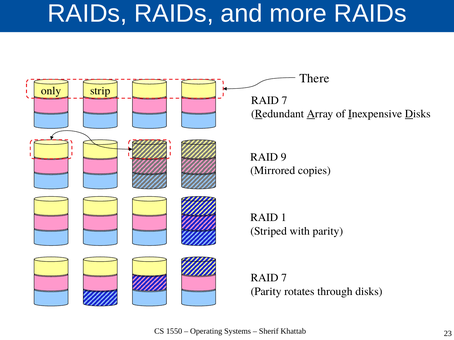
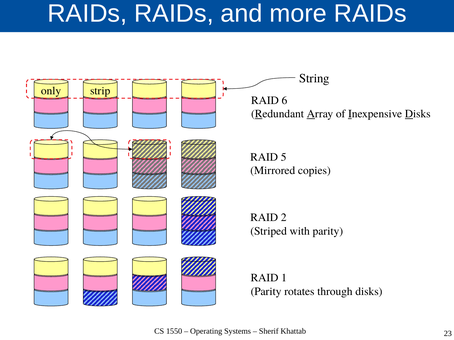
There: There -> String
7 at (284, 100): 7 -> 6
9: 9 -> 5
1: 1 -> 2
7 at (284, 278): 7 -> 1
